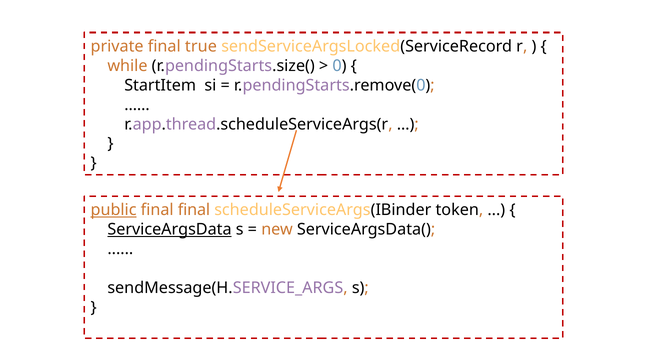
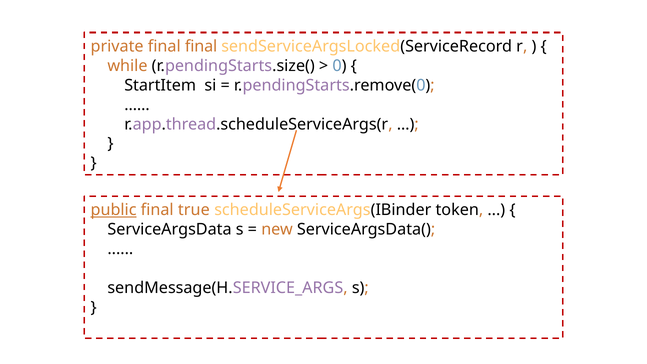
final true: true -> final
final final: final -> true
ServiceArgsData underline: present -> none
